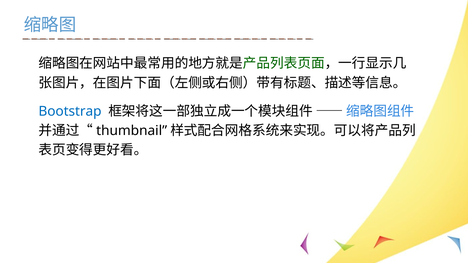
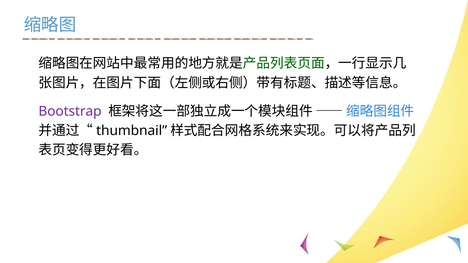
Bootstrap colour: blue -> purple
